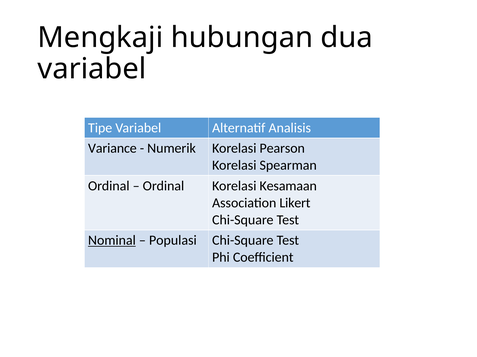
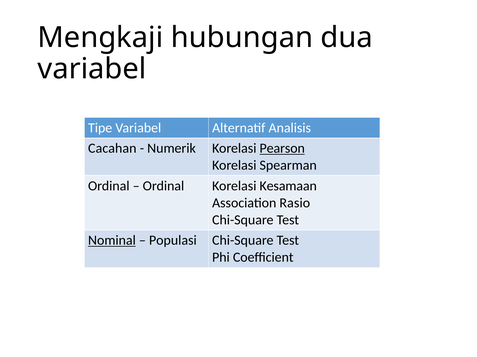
Variance: Variance -> Cacahan
Pearson underline: none -> present
Likert: Likert -> Rasio
